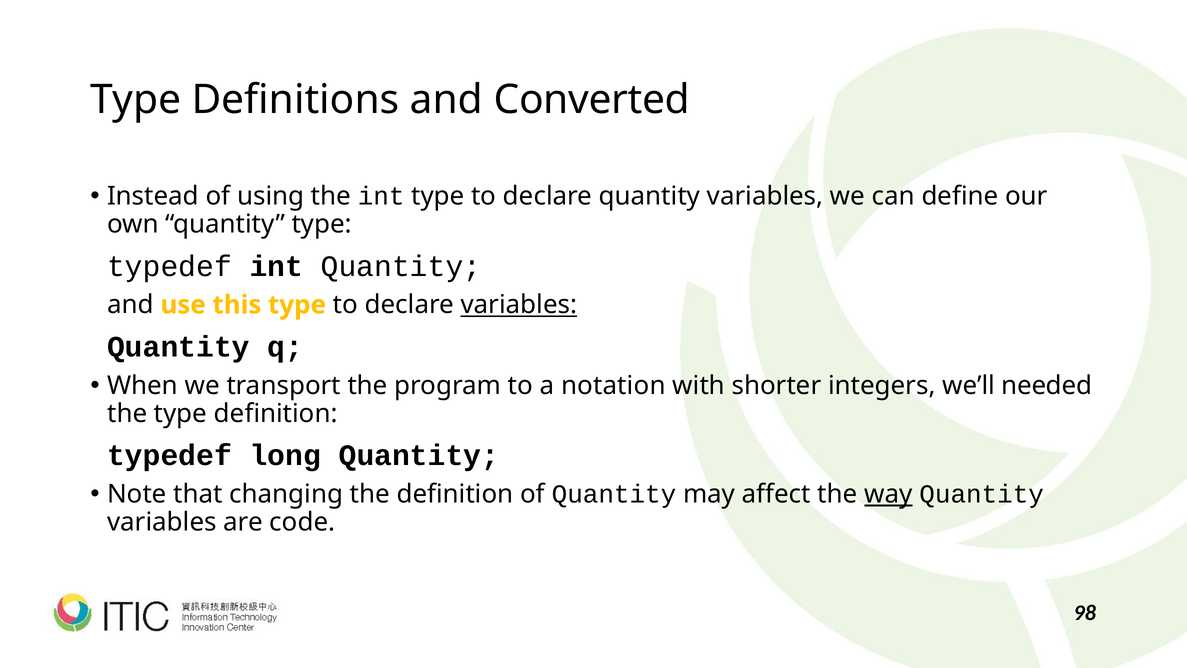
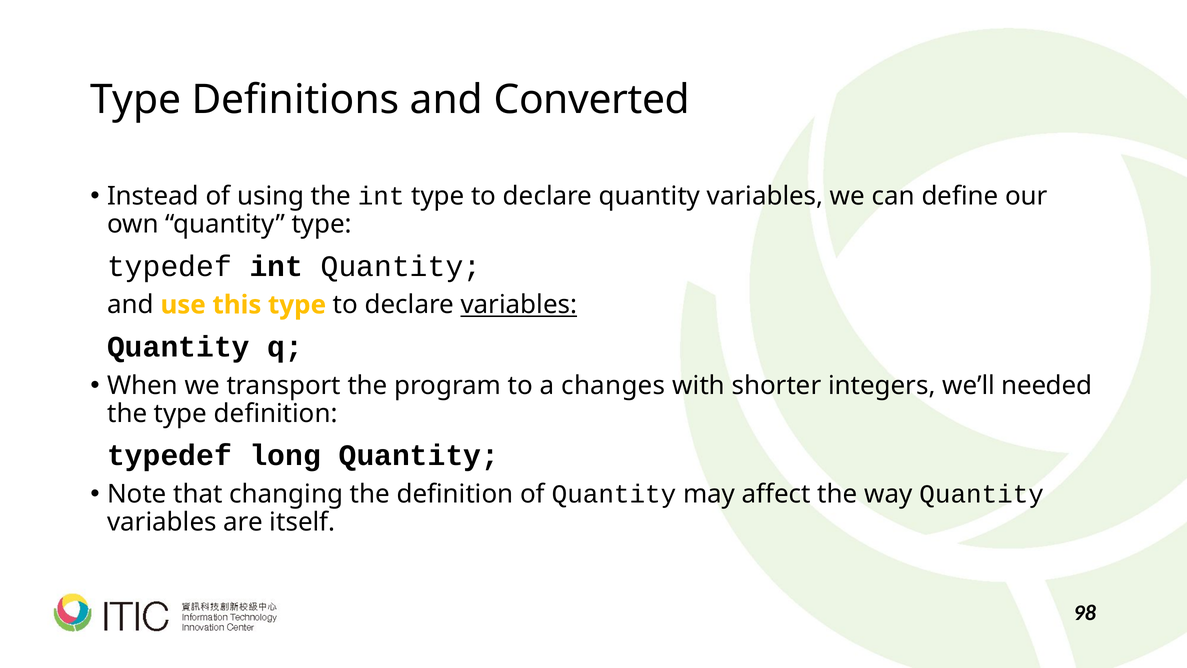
notation: notation -> changes
way underline: present -> none
code: code -> itself
